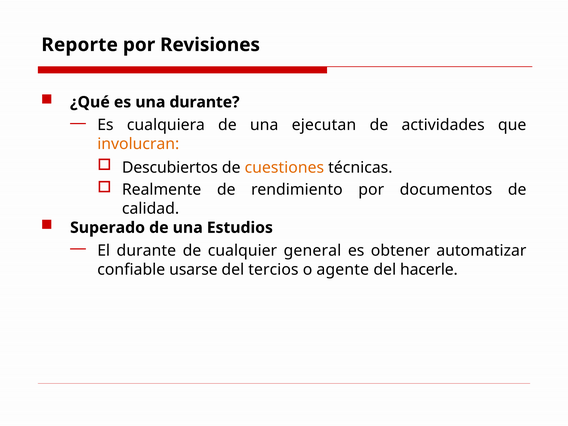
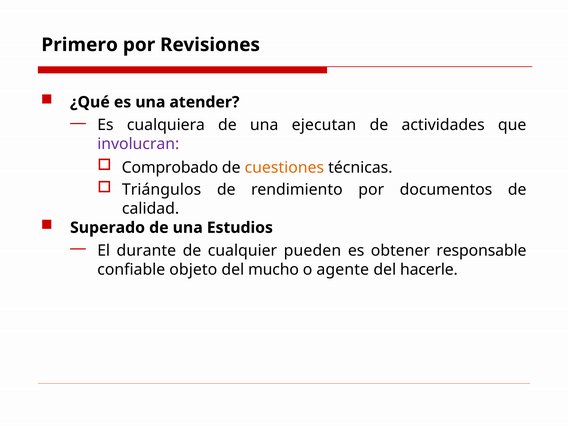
Reporte: Reporte -> Primero
una durante: durante -> atender
involucran colour: orange -> purple
Descubiertos: Descubiertos -> Comprobado
Realmente: Realmente -> Triángulos
general: general -> pueden
automatizar: automatizar -> responsable
usarse: usarse -> objeto
tercios: tercios -> mucho
